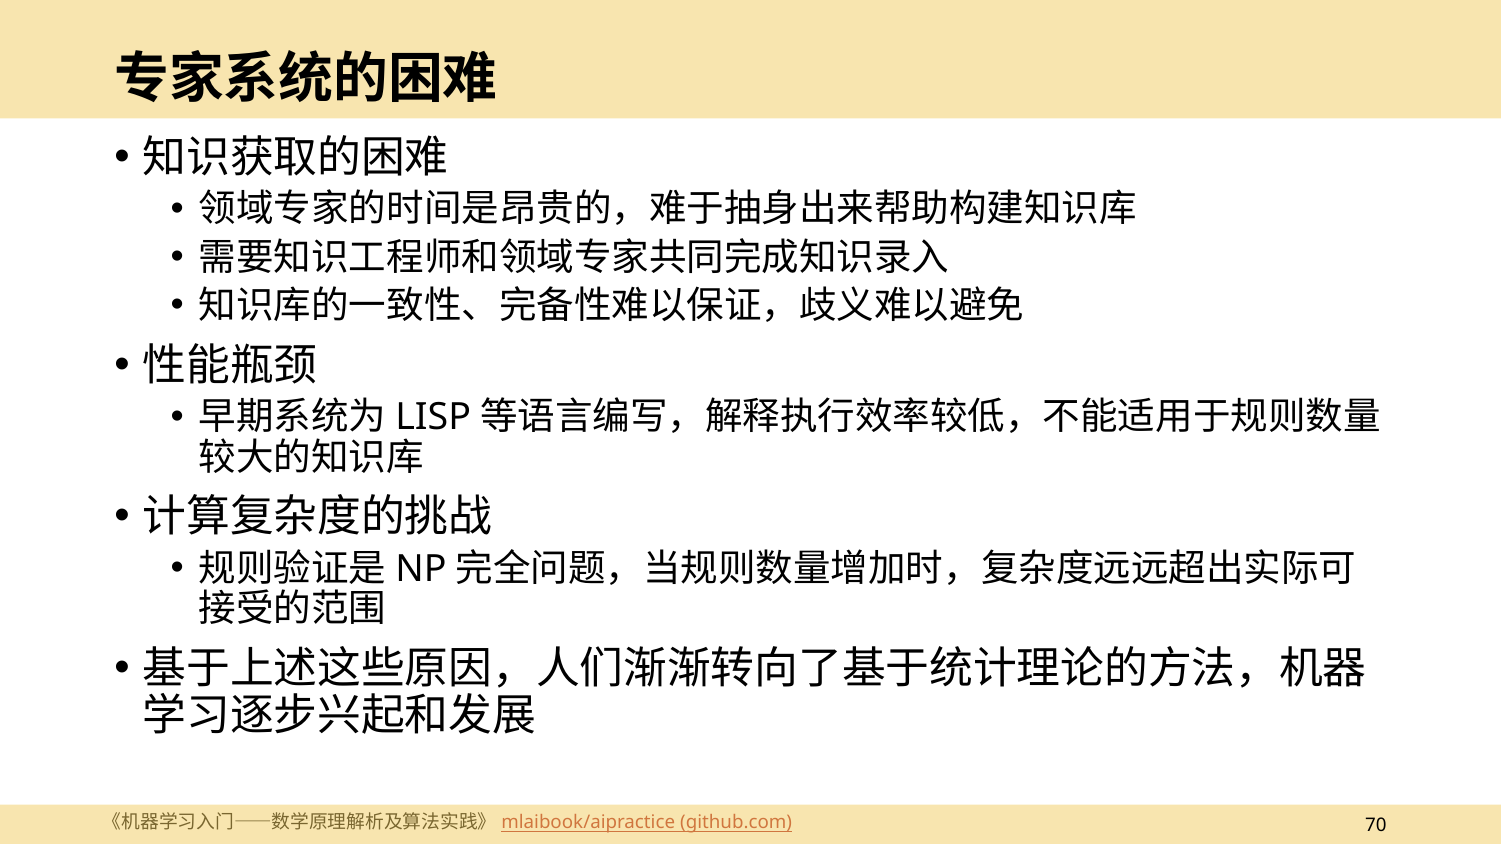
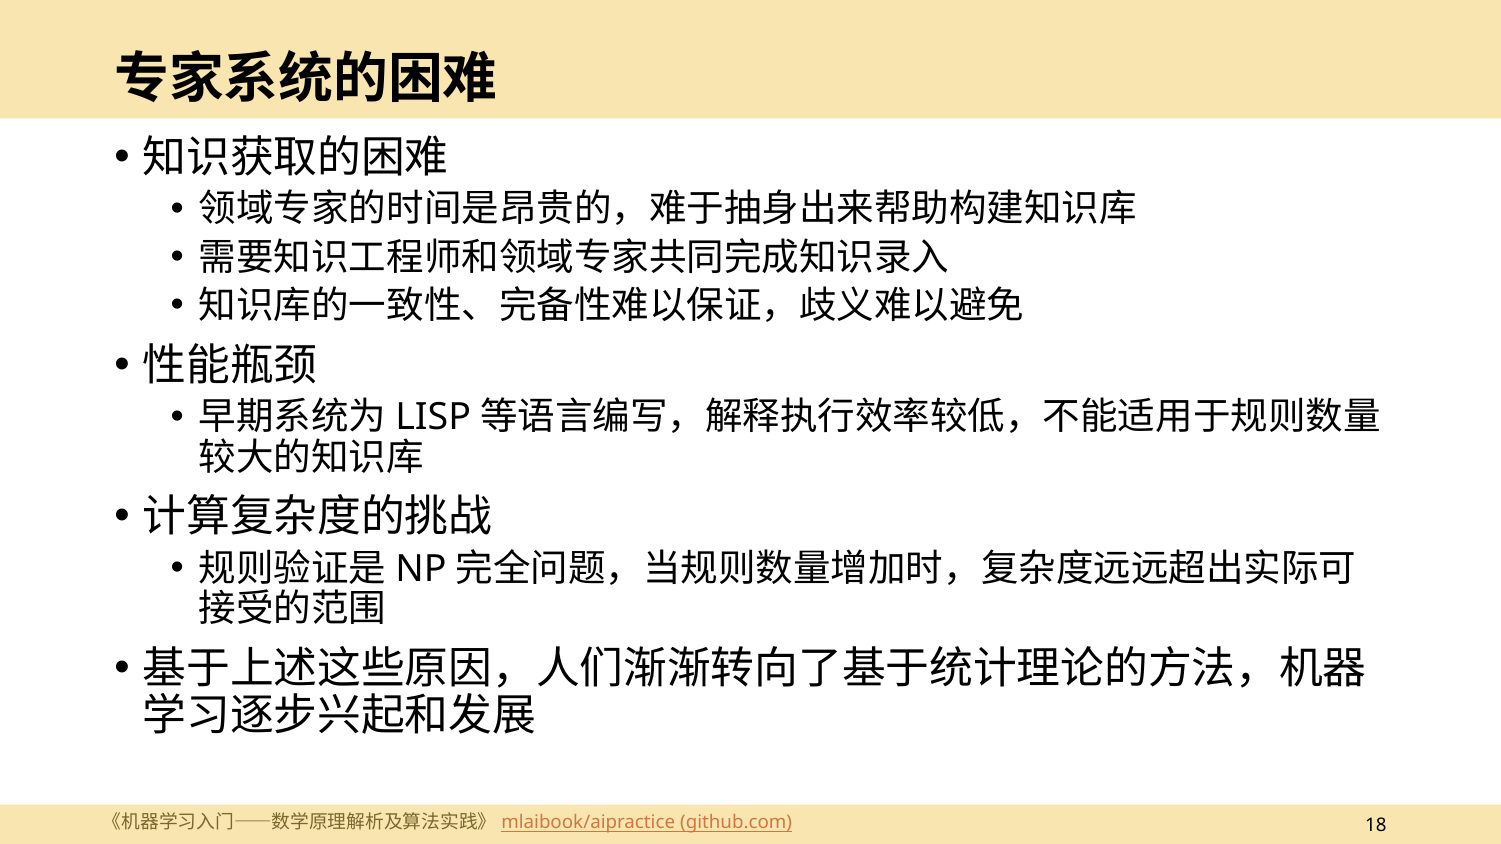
70: 70 -> 18
